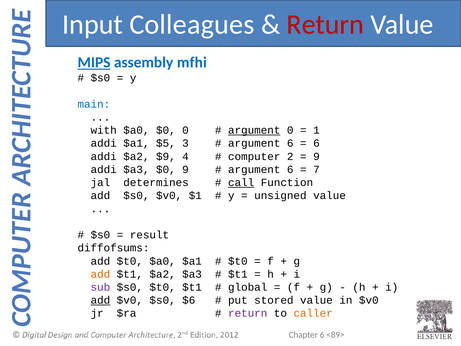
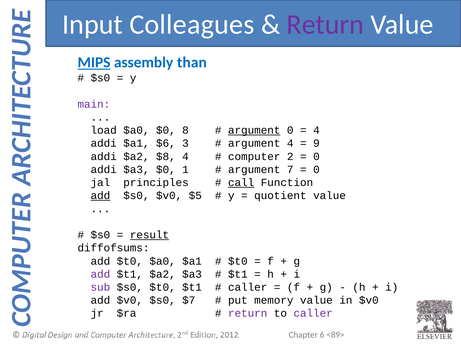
Return at (325, 25) colour: red -> purple
mfhi: mfhi -> than
main colour: blue -> purple
with: with -> load
$0 0: 0 -> 8
1 at (316, 130): 1 -> 4
$5: $5 -> $6
6 at (290, 143): 6 -> 4
6 at (316, 143): 6 -> 9
$9: $9 -> $8
9 at (316, 156): 9 -> 0
$0 9: 9 -> 1
6 at (290, 169): 6 -> 7
7 at (316, 169): 7 -> 0
determines: determines -> principles
add at (100, 196) underline: none -> present
$1: $1 -> $5
unsigned: unsigned -> quotient
result underline: none -> present
add at (100, 274) colour: orange -> purple
global at (248, 287): global -> caller
add at (100, 300) underline: present -> none
$6: $6 -> $7
stored: stored -> memory
caller at (313, 313) colour: orange -> purple
